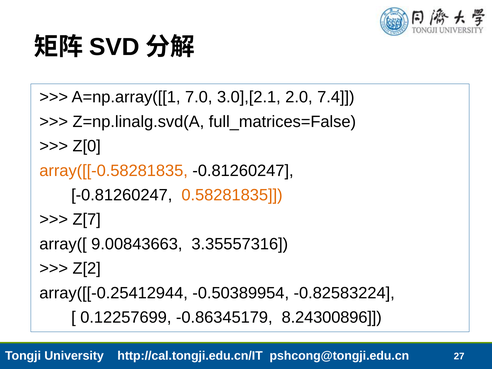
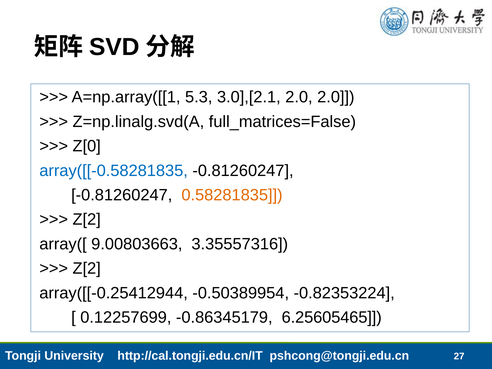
7.0: 7.0 -> 5.3
2.0 7.4: 7.4 -> 2.0
array([[-0.58281835 colour: orange -> blue
Z[7 at (87, 220): Z[7 -> Z[2
9.00843663: 9.00843663 -> 9.00803663
-0.82583224: -0.82583224 -> -0.82353224
8.24300896: 8.24300896 -> 6.25605465
